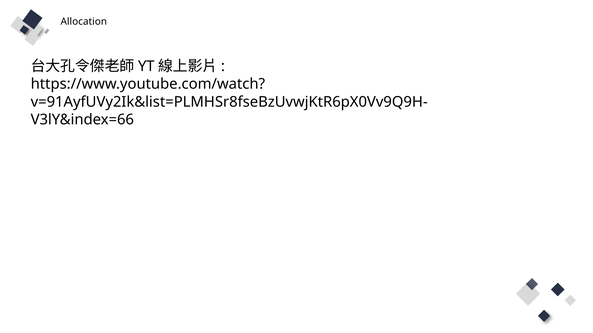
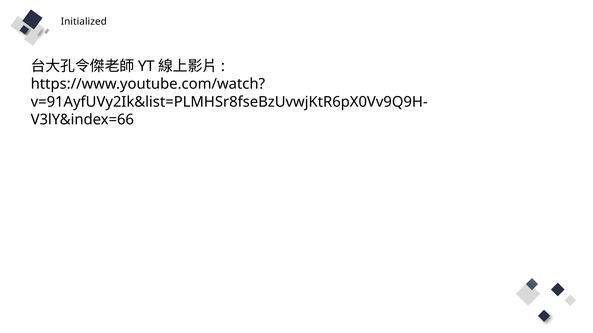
Allocation: Allocation -> Initialized
